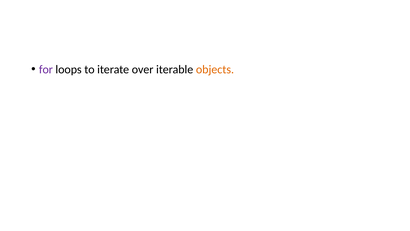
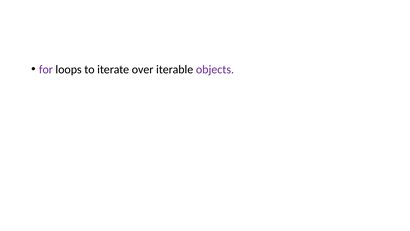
objects colour: orange -> purple
